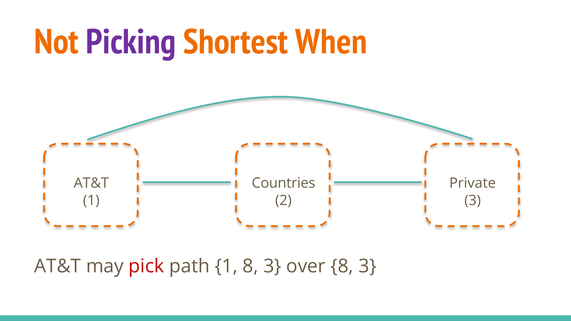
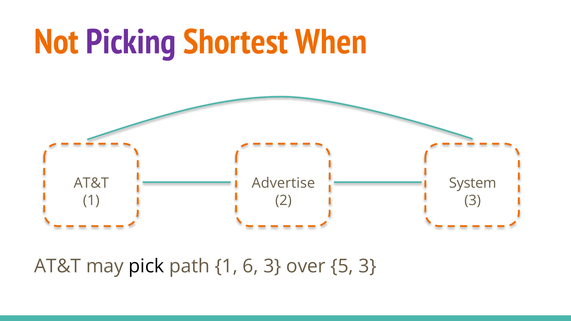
Countries: Countries -> Advertise
Private: Private -> System
pick colour: red -> black
1 8: 8 -> 6
over 8: 8 -> 5
